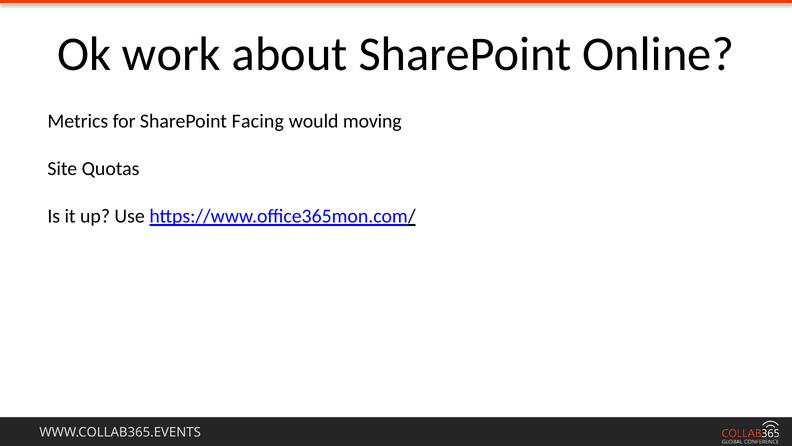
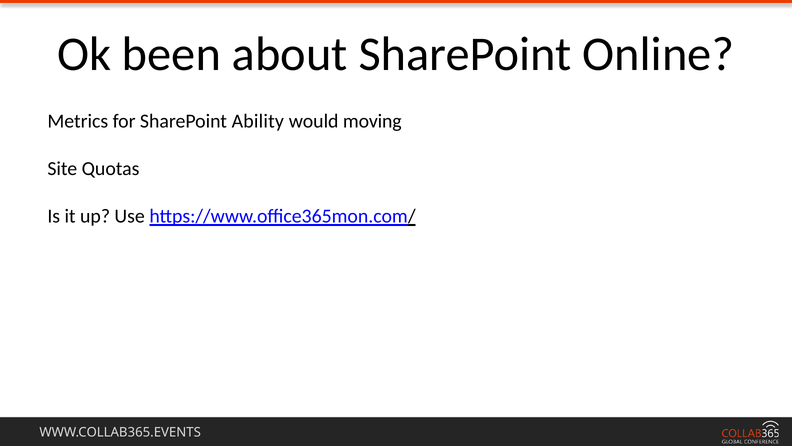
work: work -> been
Facing: Facing -> Ability
